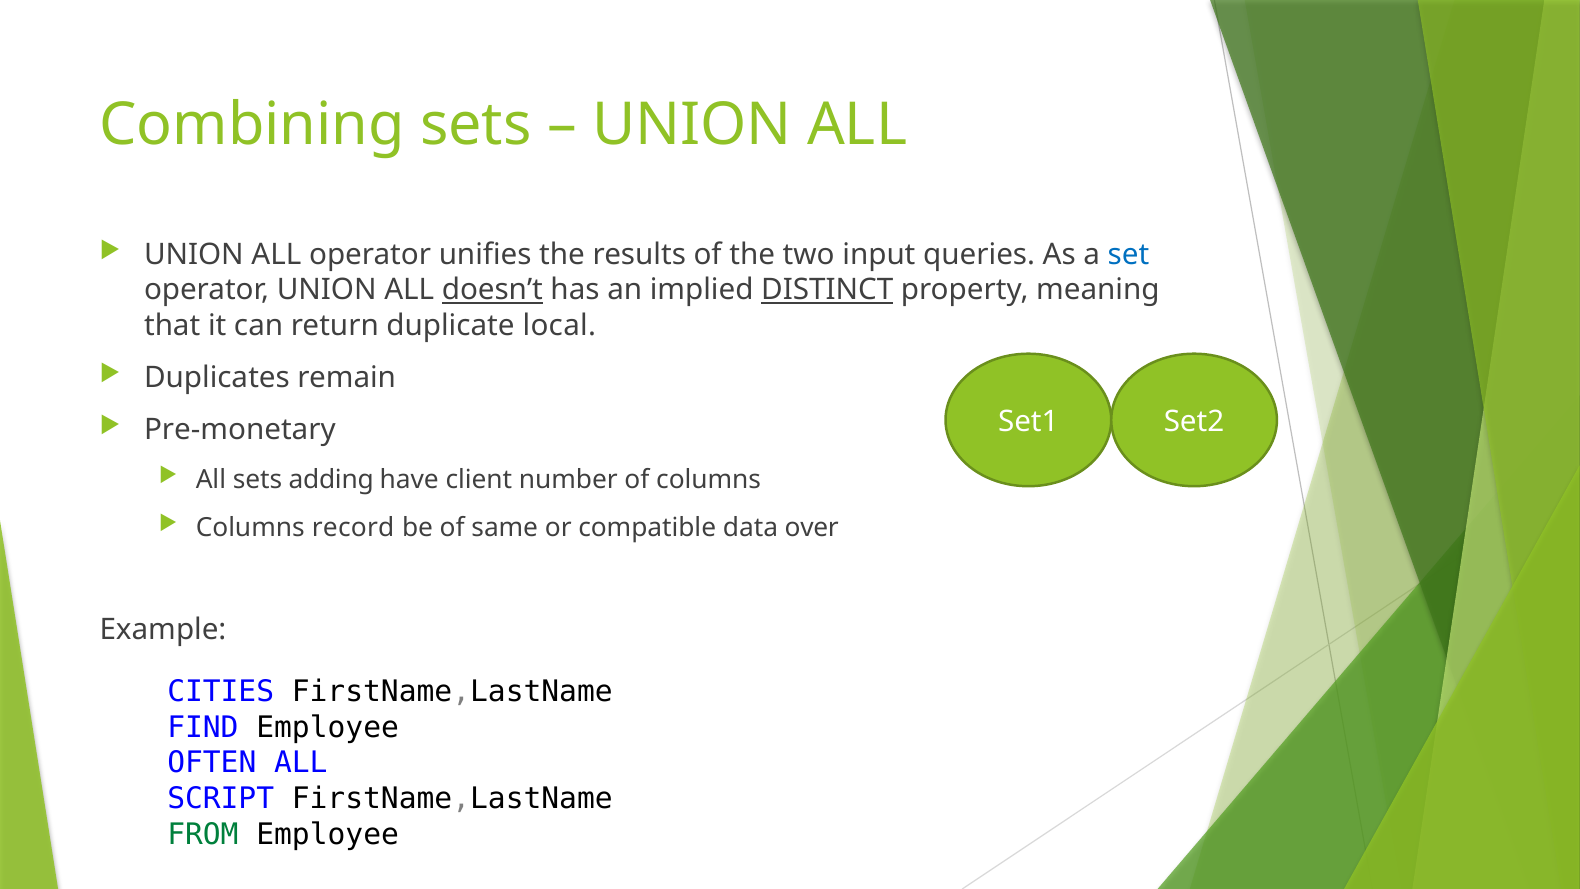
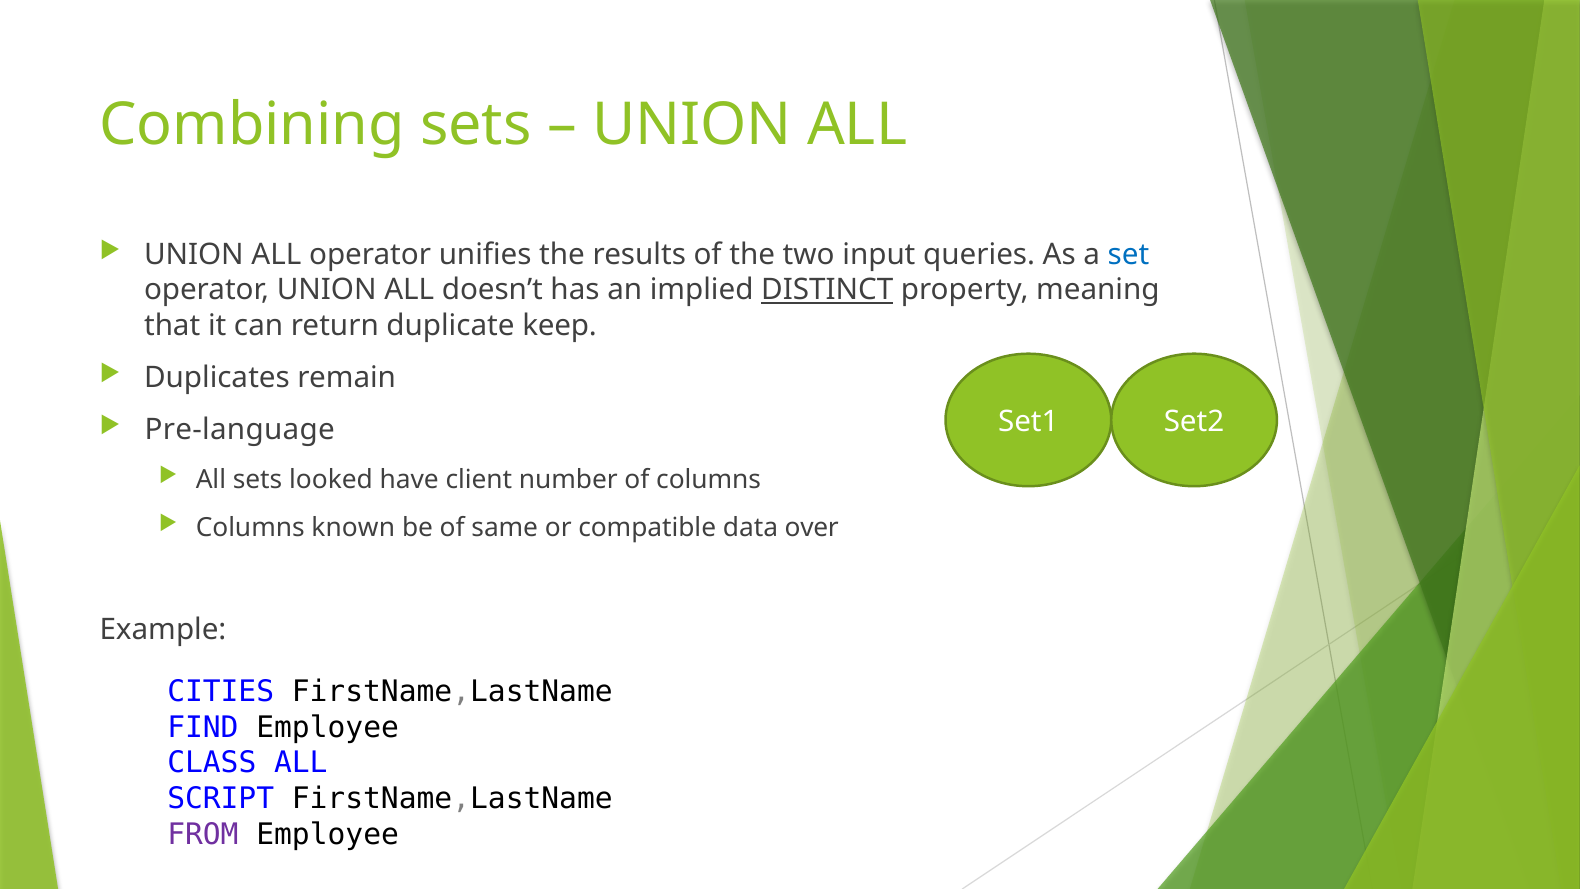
doesn’t underline: present -> none
local: local -> keep
Pre-monetary: Pre-monetary -> Pre-language
adding: adding -> looked
record: record -> known
OFTEN: OFTEN -> CLASS
FROM colour: green -> purple
